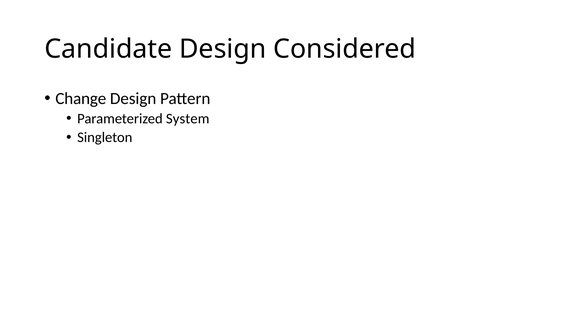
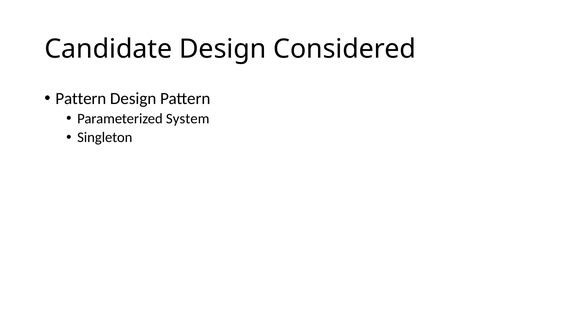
Change at (81, 99): Change -> Pattern
